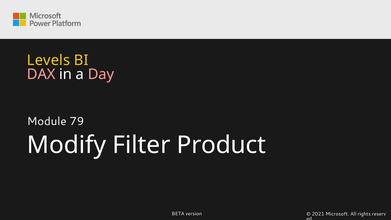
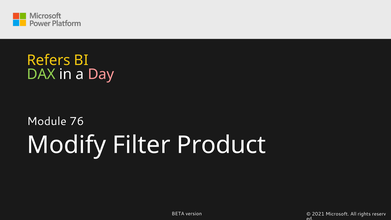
Levels: Levels -> Refers
DAX colour: pink -> light green
79: 79 -> 76
